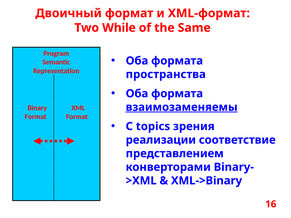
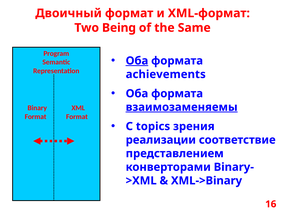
While: While -> Being
Оба at (137, 61) underline: none -> present
пространства: пространства -> achievements
